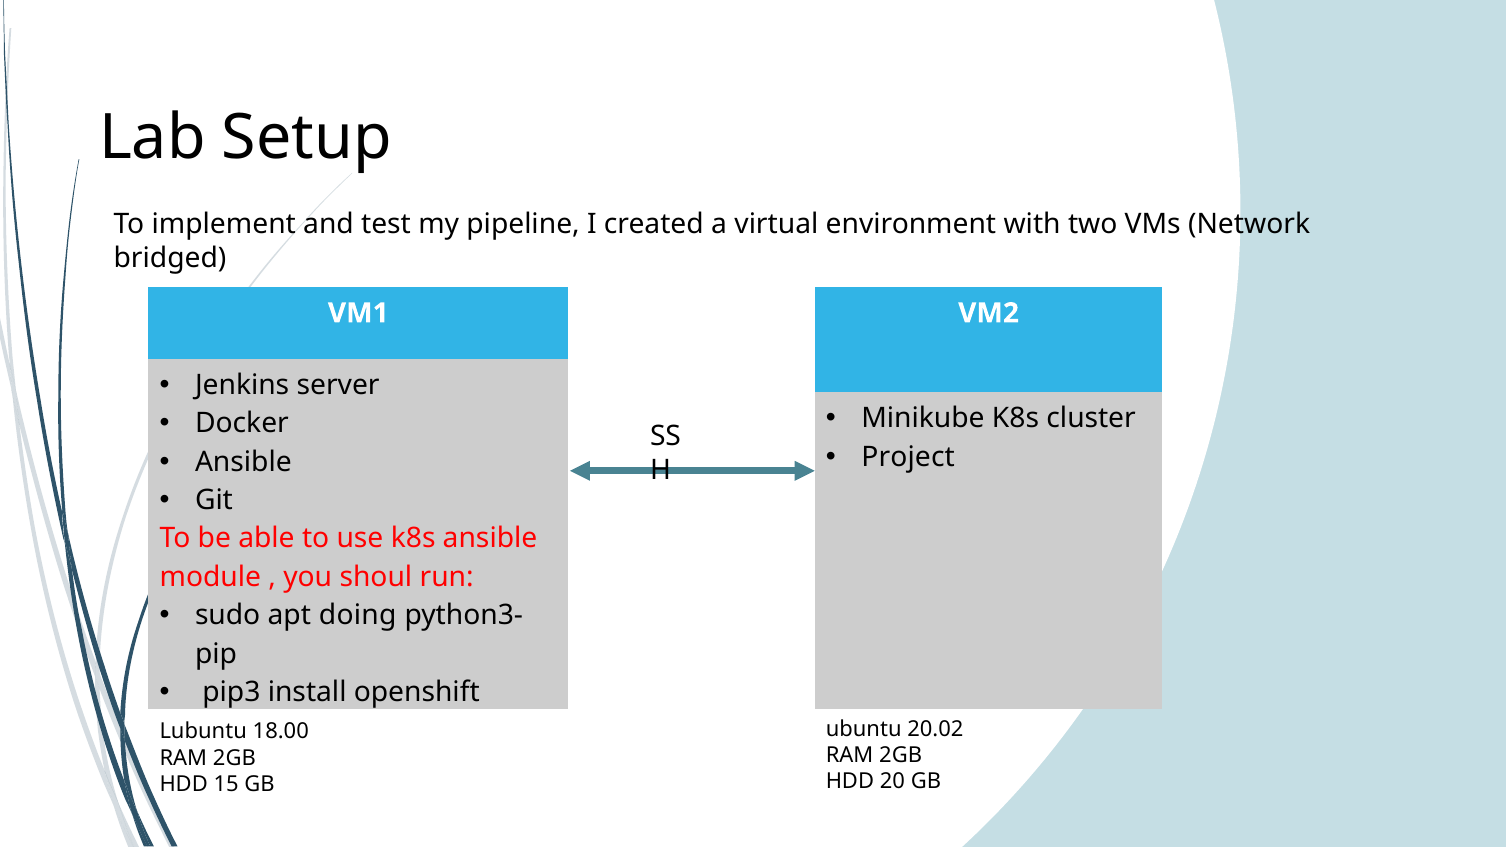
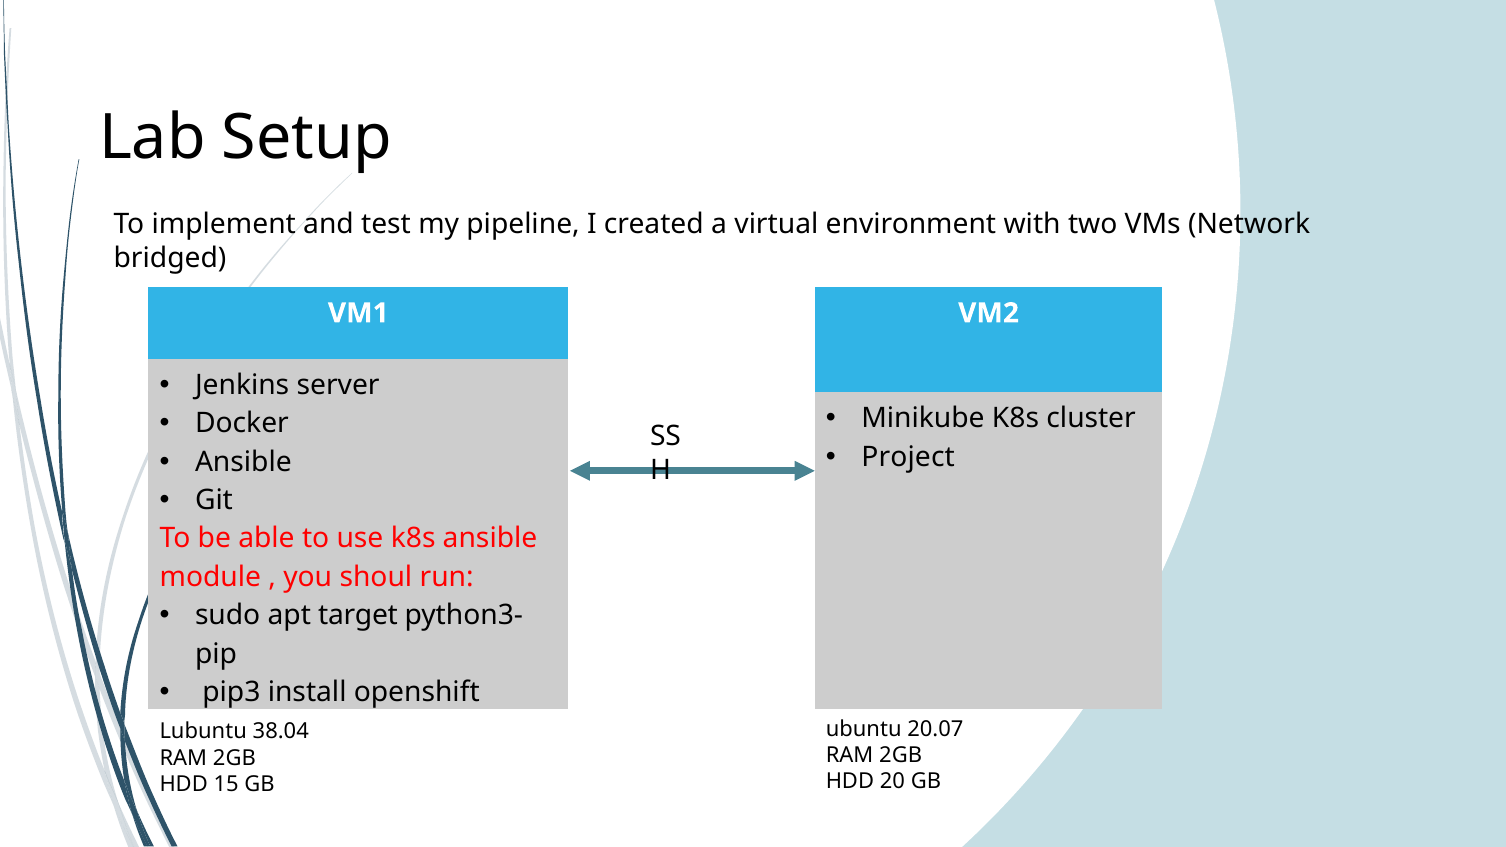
doing: doing -> target
20.02: 20.02 -> 20.07
18.00: 18.00 -> 38.04
